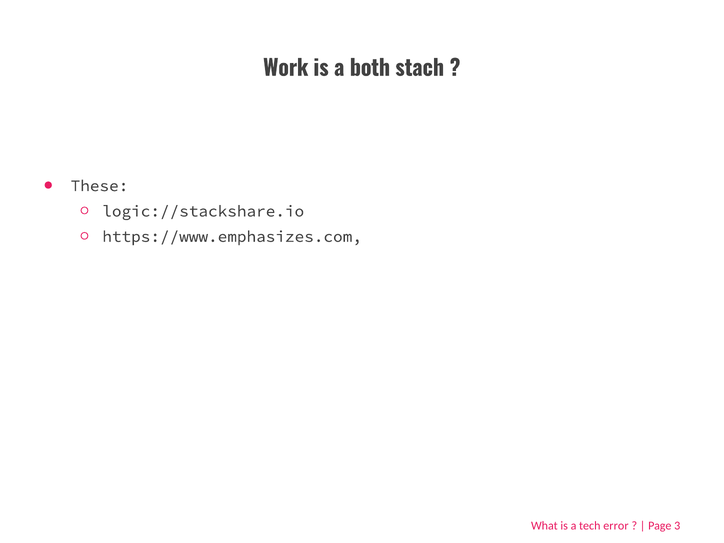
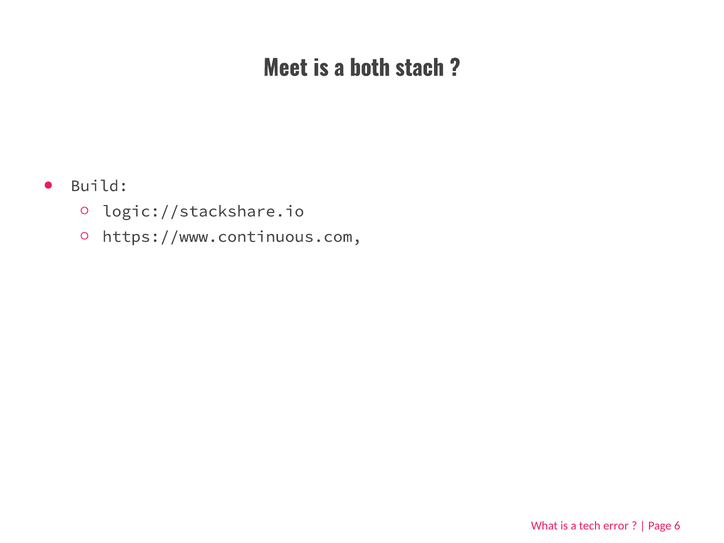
Work: Work -> Meet
These: These -> Build
https://www.emphasizes.com: https://www.emphasizes.com -> https://www.continuous.com
3: 3 -> 6
